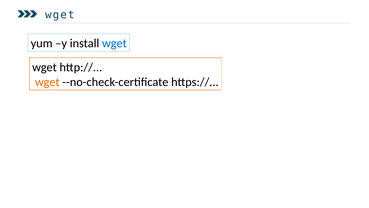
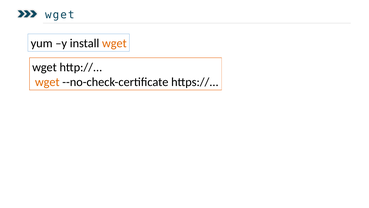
wget at (114, 43) colour: blue -> orange
